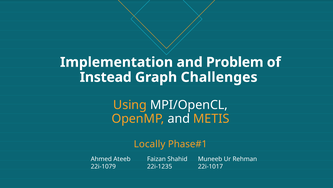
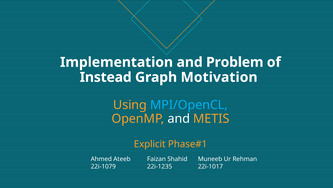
Challenges: Challenges -> Motivation
MPI/OpenCL colour: white -> light blue
Locally: Locally -> Explicit
